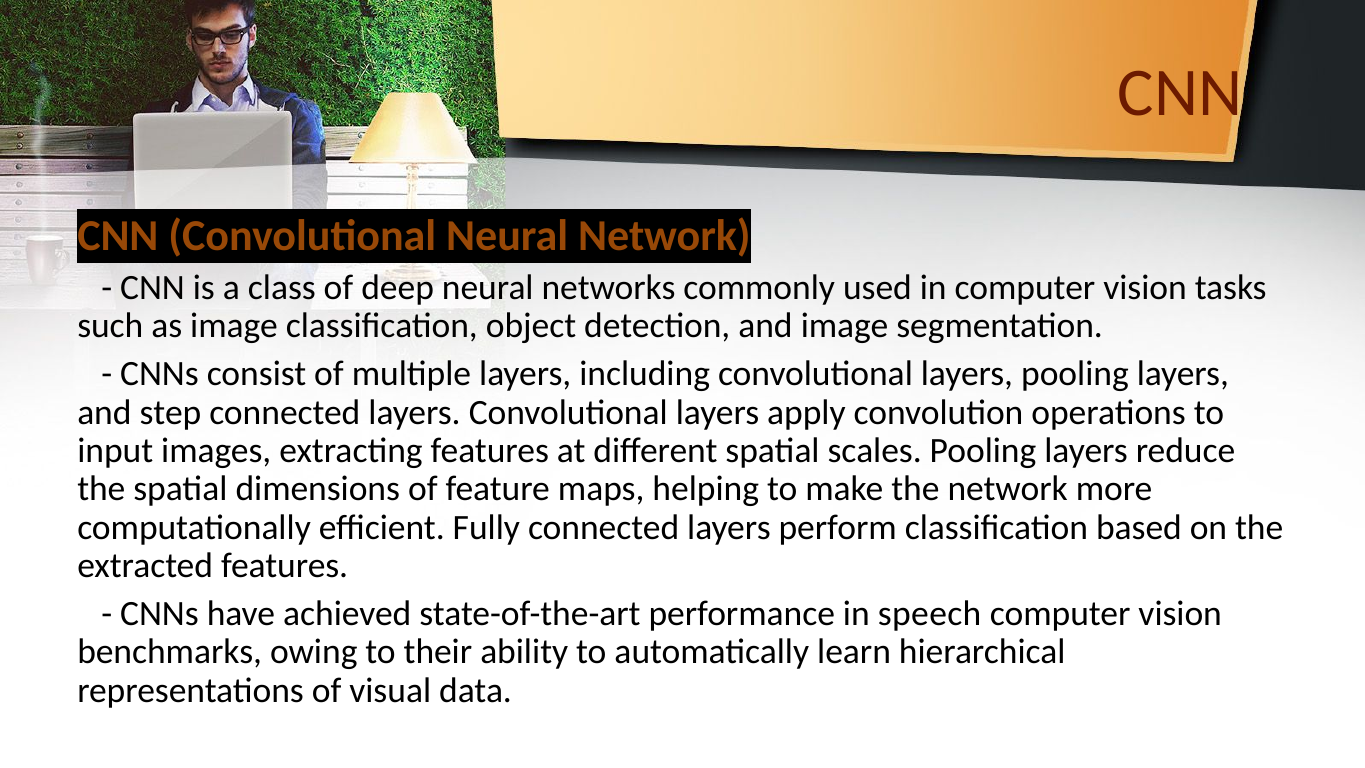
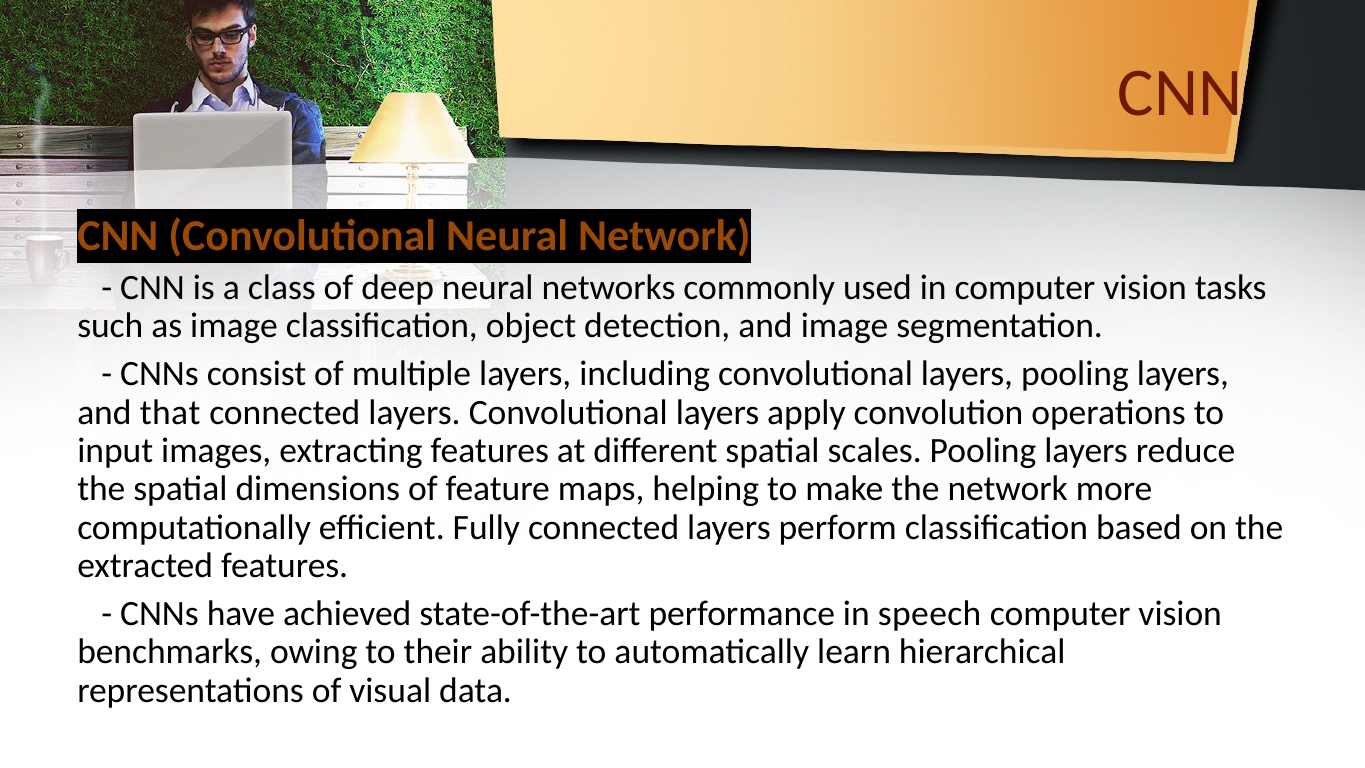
step: step -> that
